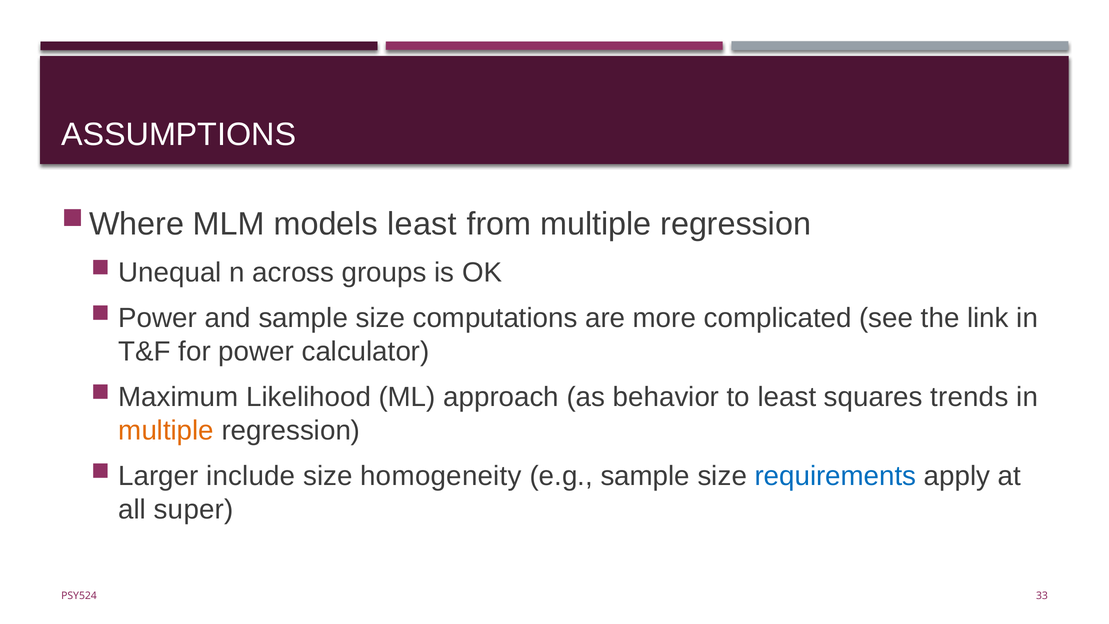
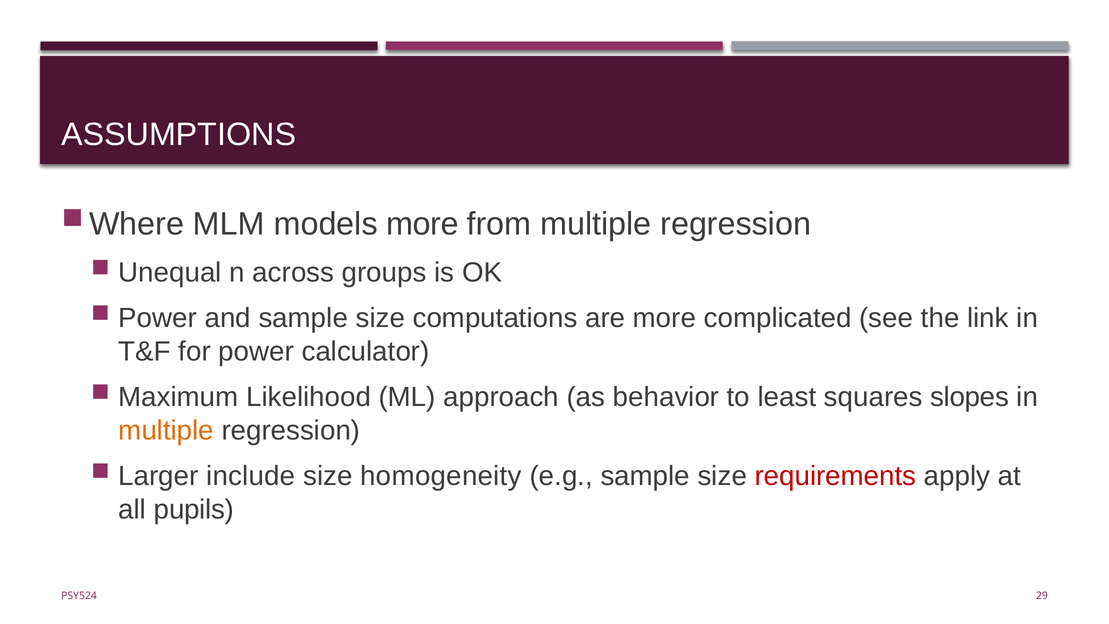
models least: least -> more
trends: trends -> slopes
requirements colour: blue -> red
super: super -> pupils
33: 33 -> 29
